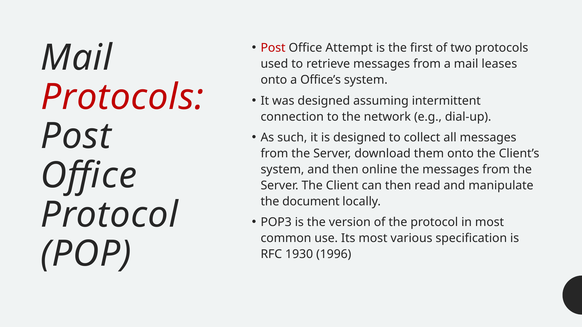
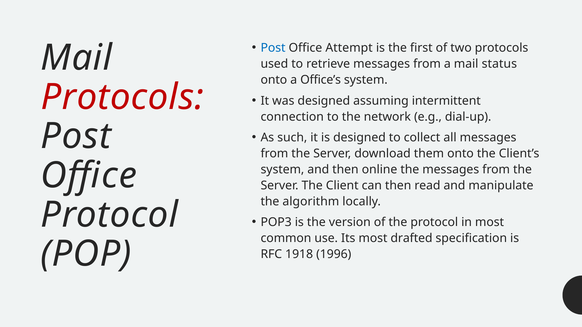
Post at (273, 48) colour: red -> blue
leases: leases -> status
document: document -> algorithm
various: various -> drafted
1930: 1930 -> 1918
